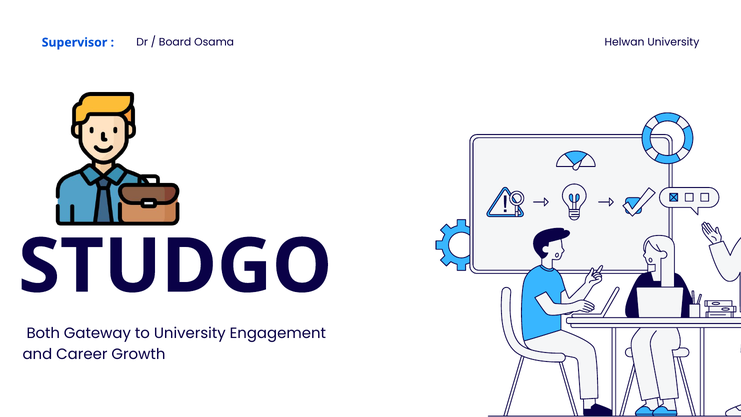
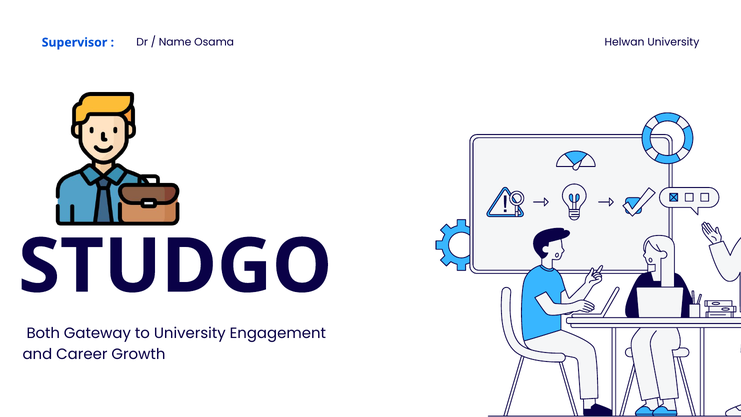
Board: Board -> Name
